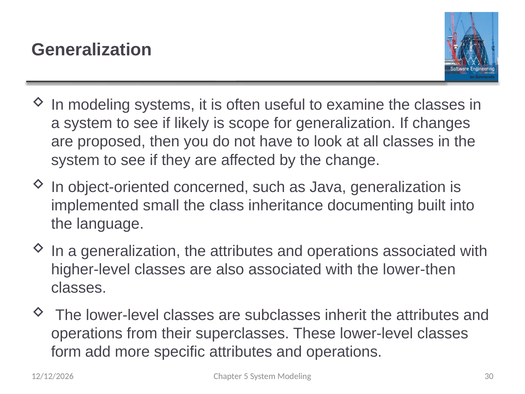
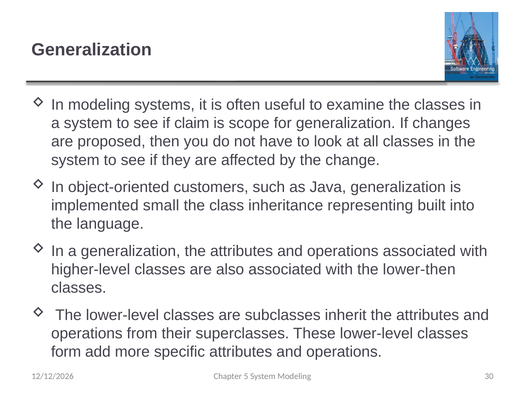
likely: likely -> claim
concerned: concerned -> customers
documenting: documenting -> representing
